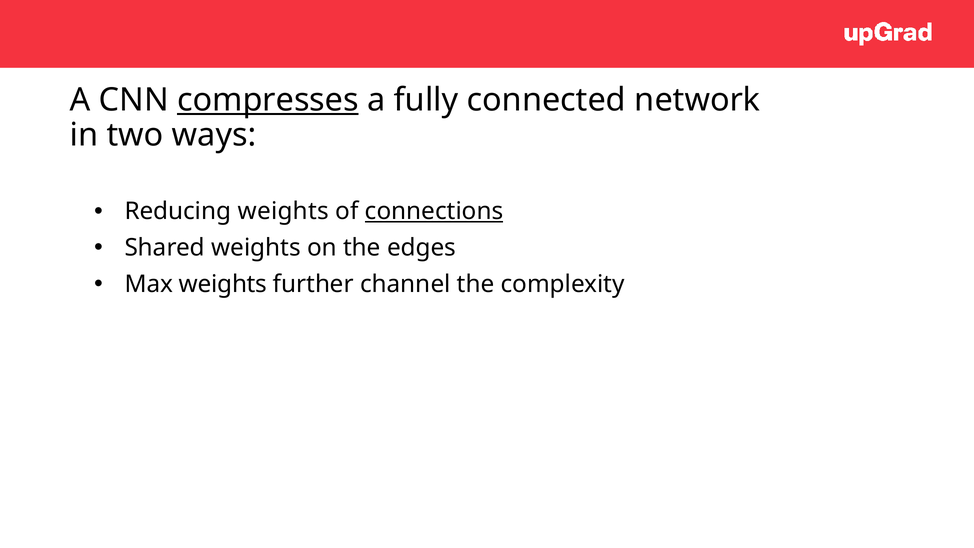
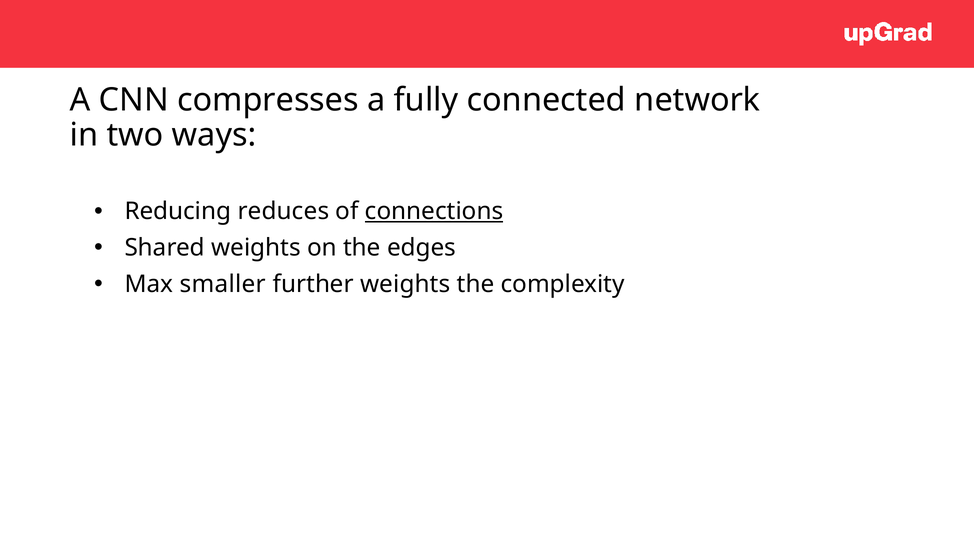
compresses underline: present -> none
Reducing weights: weights -> reduces
Max weights: weights -> smaller
further channel: channel -> weights
